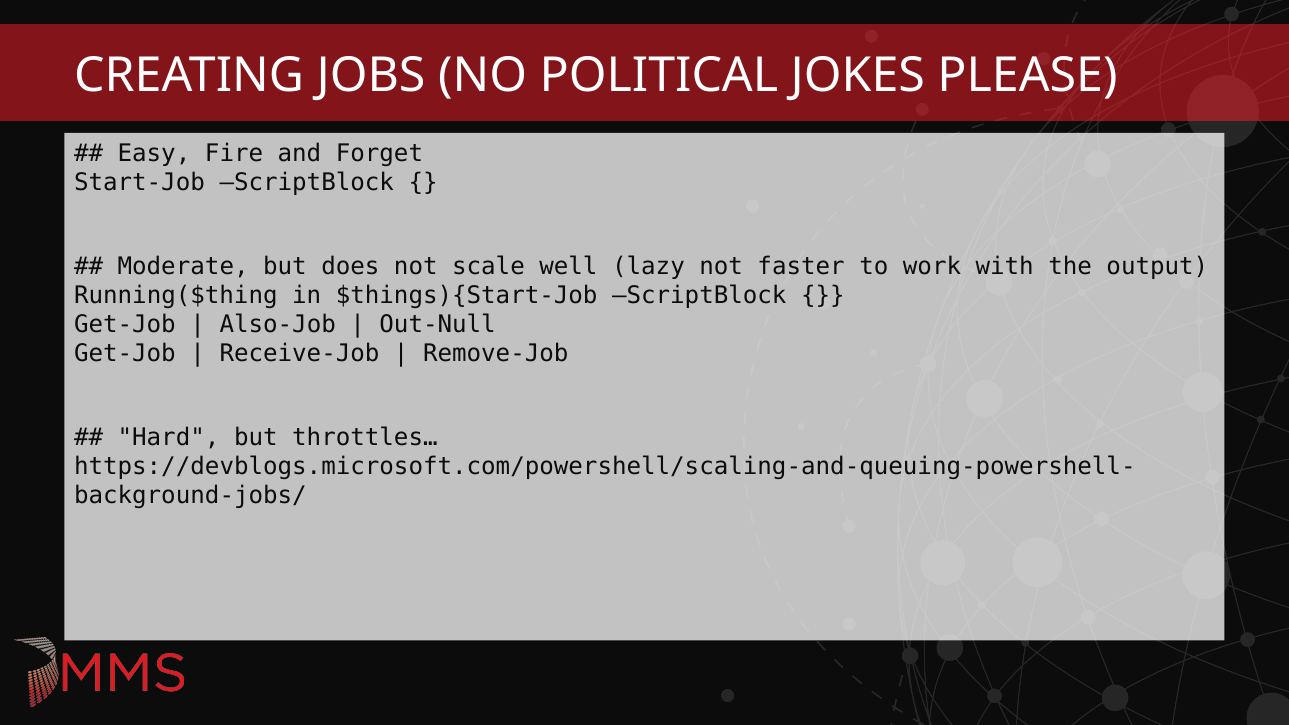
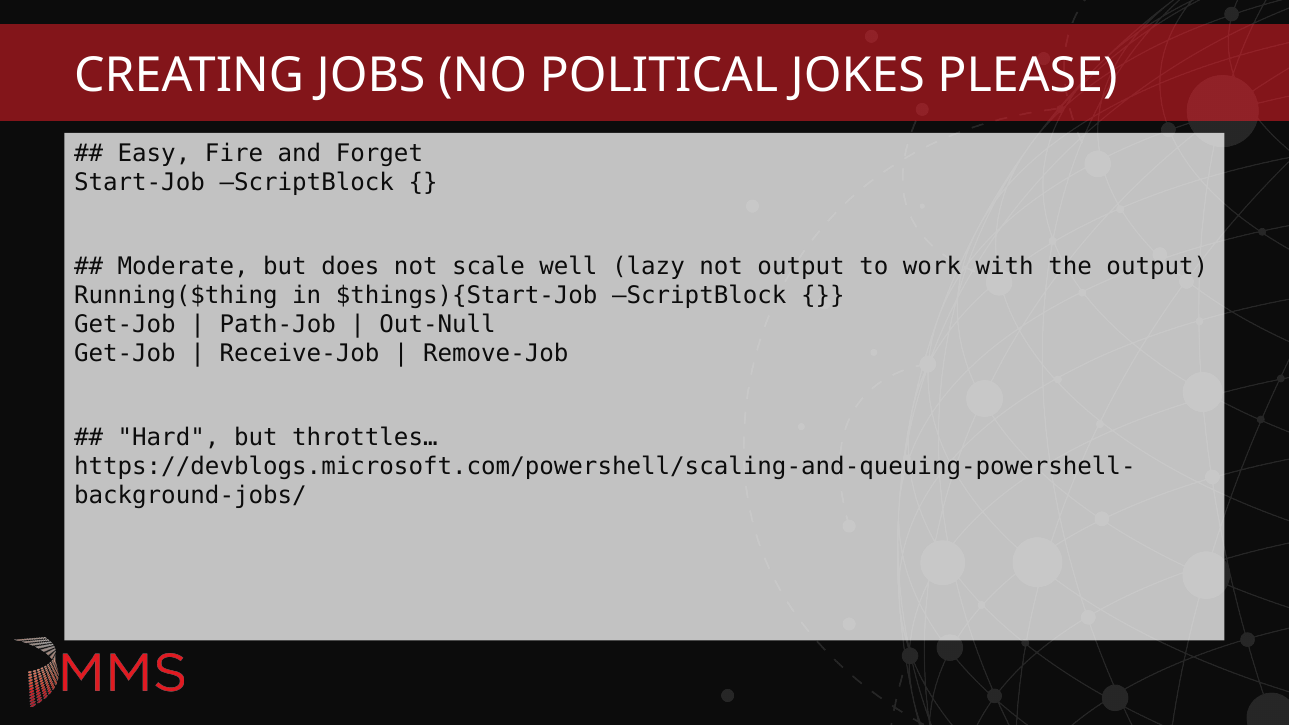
not faster: faster -> output
Also-Job: Also-Job -> Path-Job
